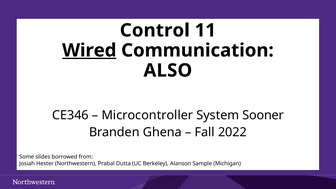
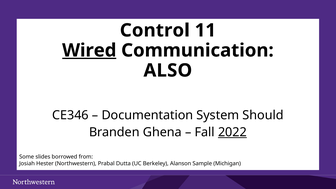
Microcontroller: Microcontroller -> Documentation
Sooner: Sooner -> Should
2022 underline: none -> present
